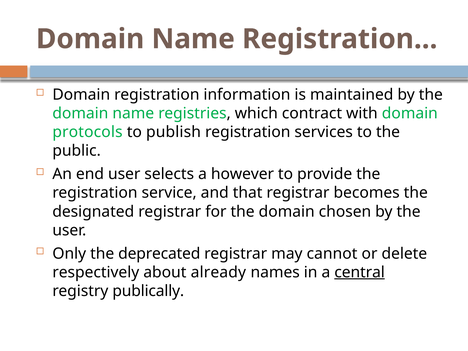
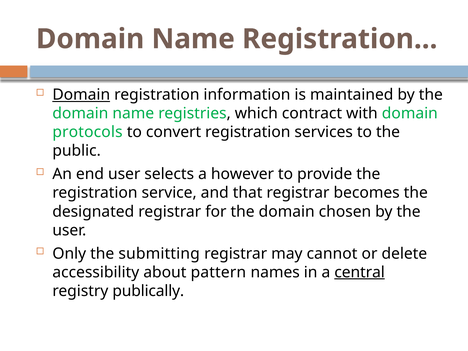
Domain at (81, 95) underline: none -> present
publish: publish -> convert
deprecated: deprecated -> submitting
respectively: respectively -> accessibility
already: already -> pattern
